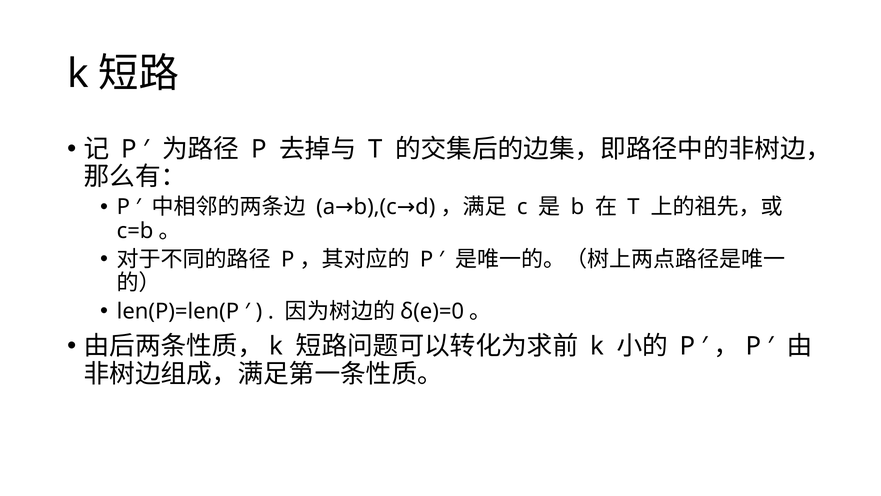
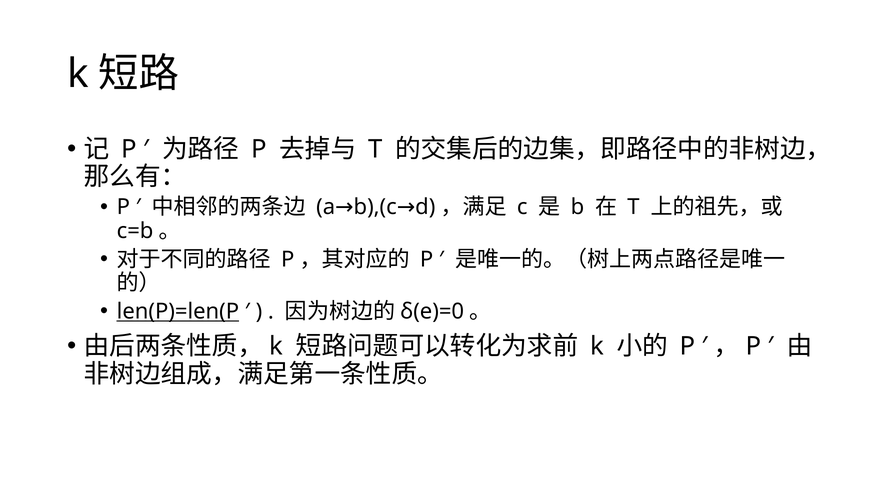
len(P)=len(P underline: none -> present
